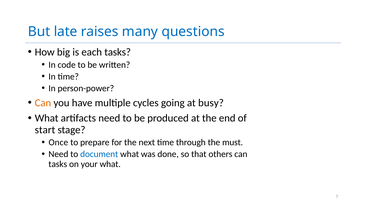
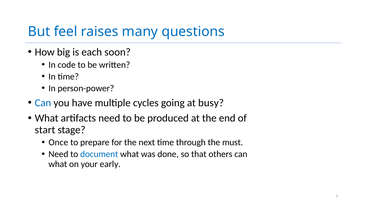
late: late -> feel
each tasks: tasks -> soon
Can at (43, 103) colour: orange -> blue
tasks at (58, 164): tasks -> what
your what: what -> early
